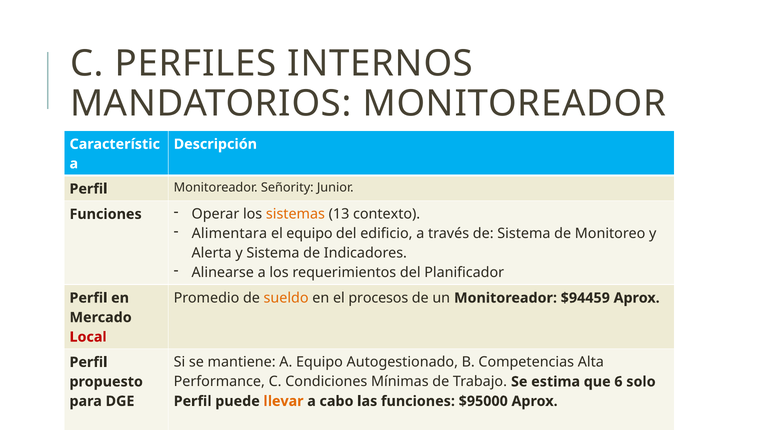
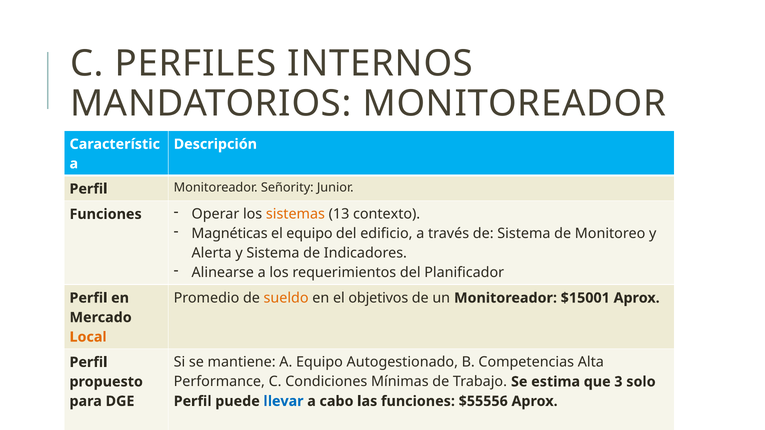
Alimentara: Alimentara -> Magnéticas
procesos: procesos -> objetivos
$94459: $94459 -> $15001
Local colour: red -> orange
6: 6 -> 3
llevar colour: orange -> blue
$95000: $95000 -> $55556
